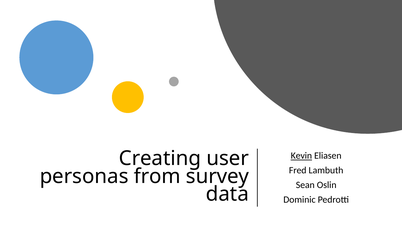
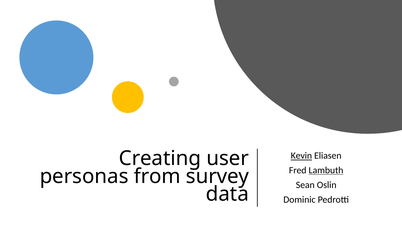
Lambuth underline: none -> present
